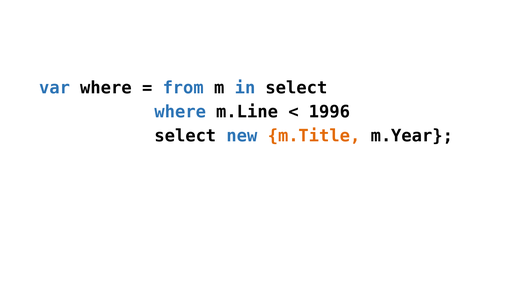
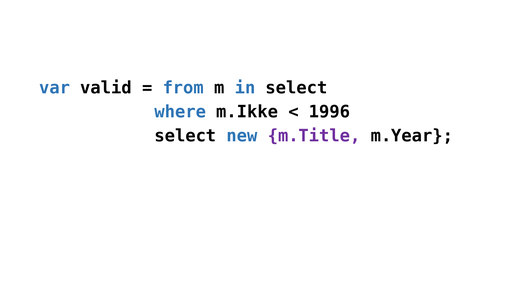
var where: where -> valid
m.Line: m.Line -> m.Ikke
m.Title colour: orange -> purple
